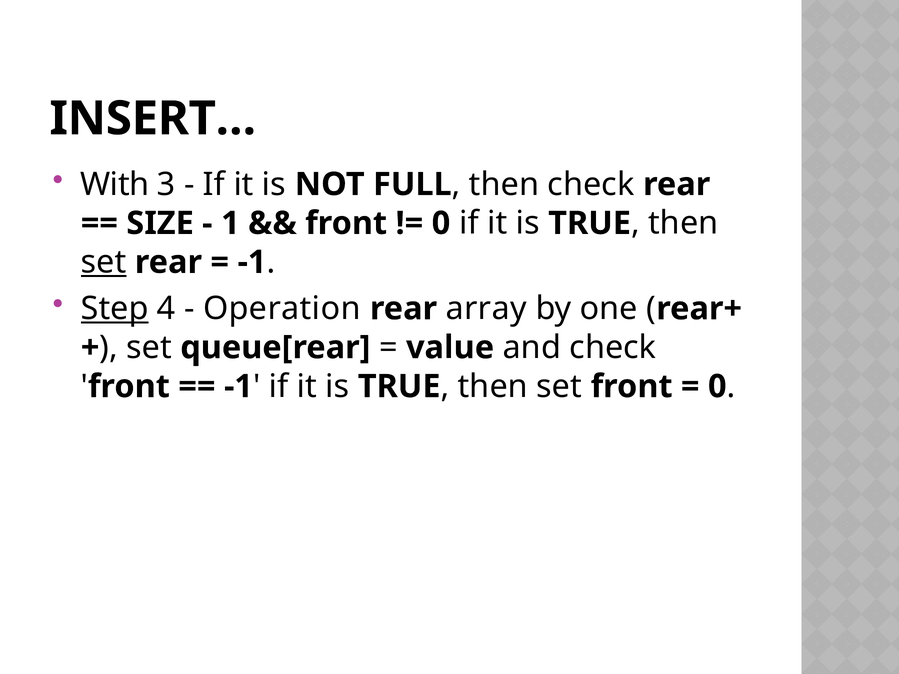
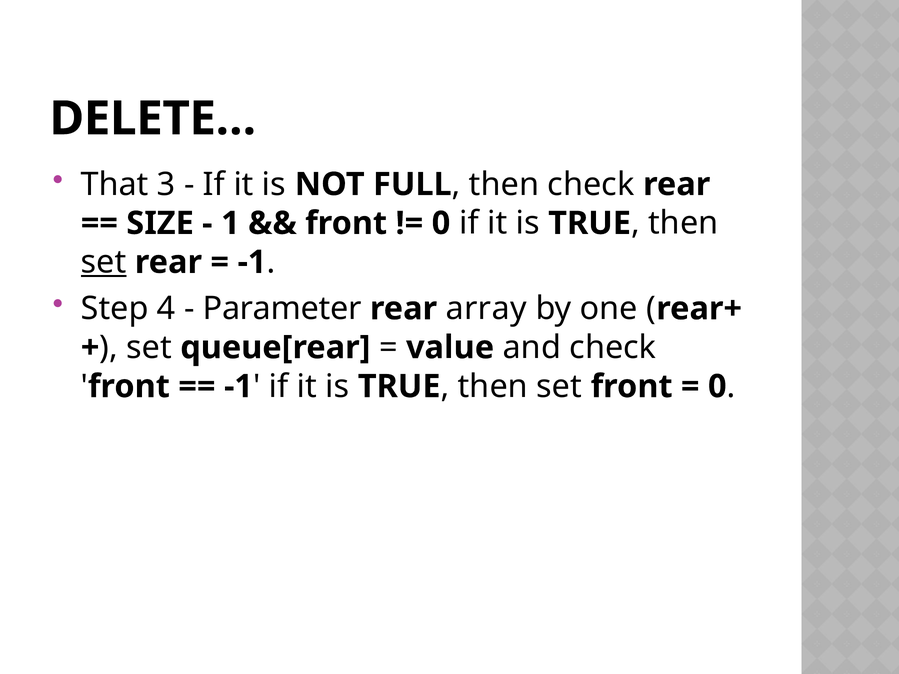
INSERT…: INSERT… -> DELETE…
With: With -> That
Step underline: present -> none
Operation: Operation -> Parameter
